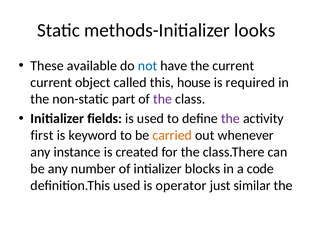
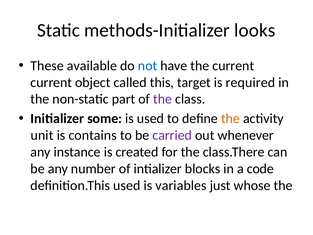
house: house -> target
fields: fields -> some
the at (230, 119) colour: purple -> orange
first: first -> unit
keyword: keyword -> contains
carried colour: orange -> purple
operator: operator -> variables
similar: similar -> whose
